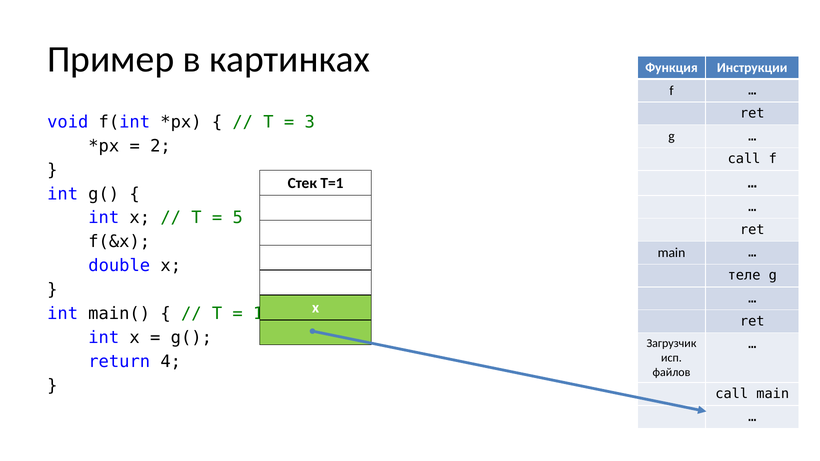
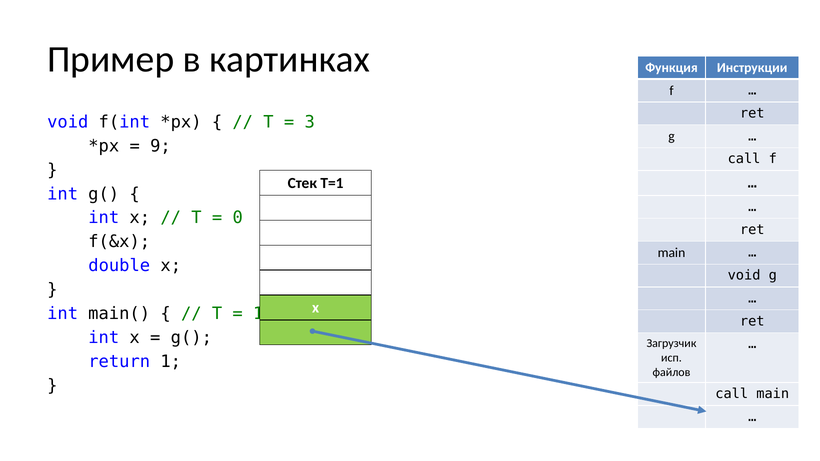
2: 2 -> 9
5: 5 -> 0
теле at (744, 275): теле -> void
return 4: 4 -> 1
